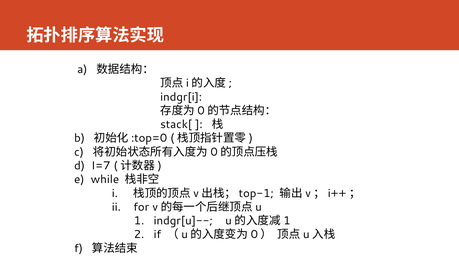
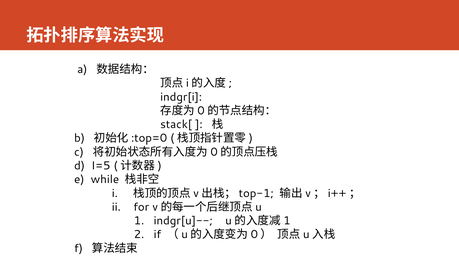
I=7: I=7 -> I=5
